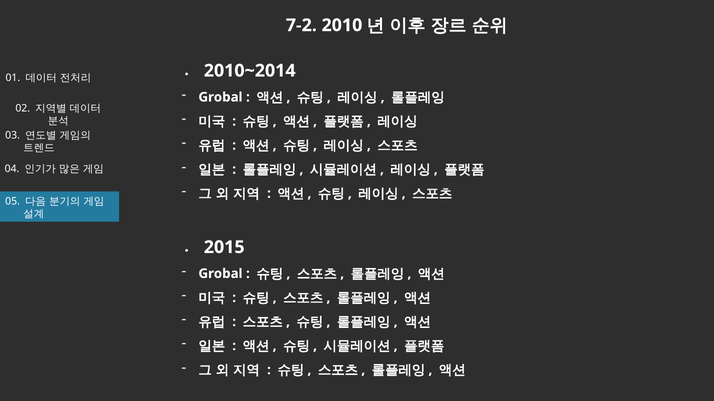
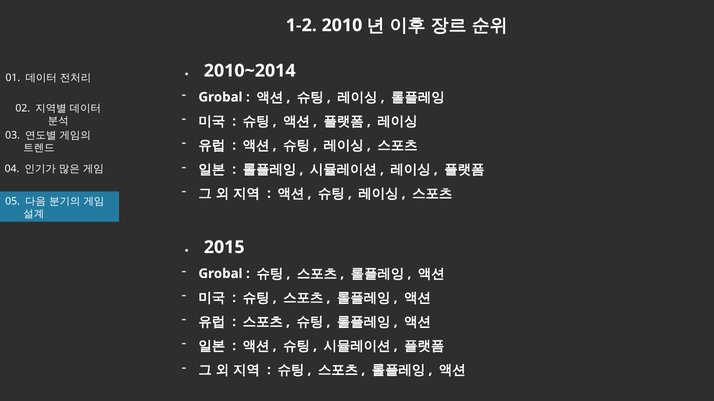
7-2: 7-2 -> 1-2
